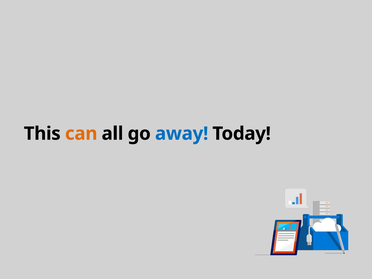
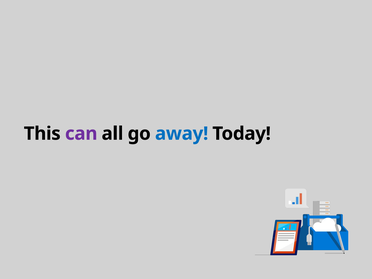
can colour: orange -> purple
